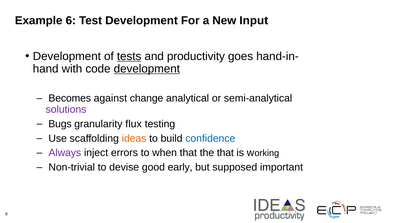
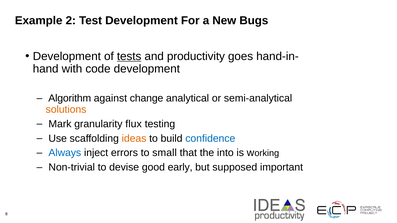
6: 6 -> 2
Input: Input -> Bugs
development at (147, 69) underline: present -> none
Becomes: Becomes -> Algorithm
solutions colour: purple -> orange
Bugs: Bugs -> Mark
Always colour: purple -> blue
when: when -> small
the that: that -> into
